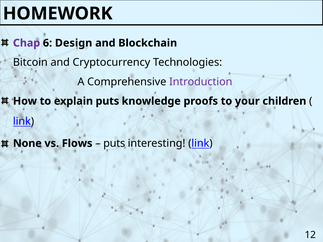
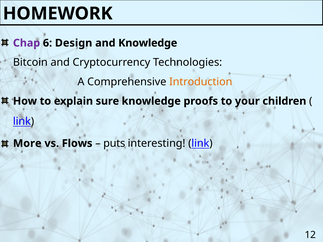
and Blockchain: Blockchain -> Knowledge
Introduction colour: purple -> orange
explain puts: puts -> sure
None: None -> More
